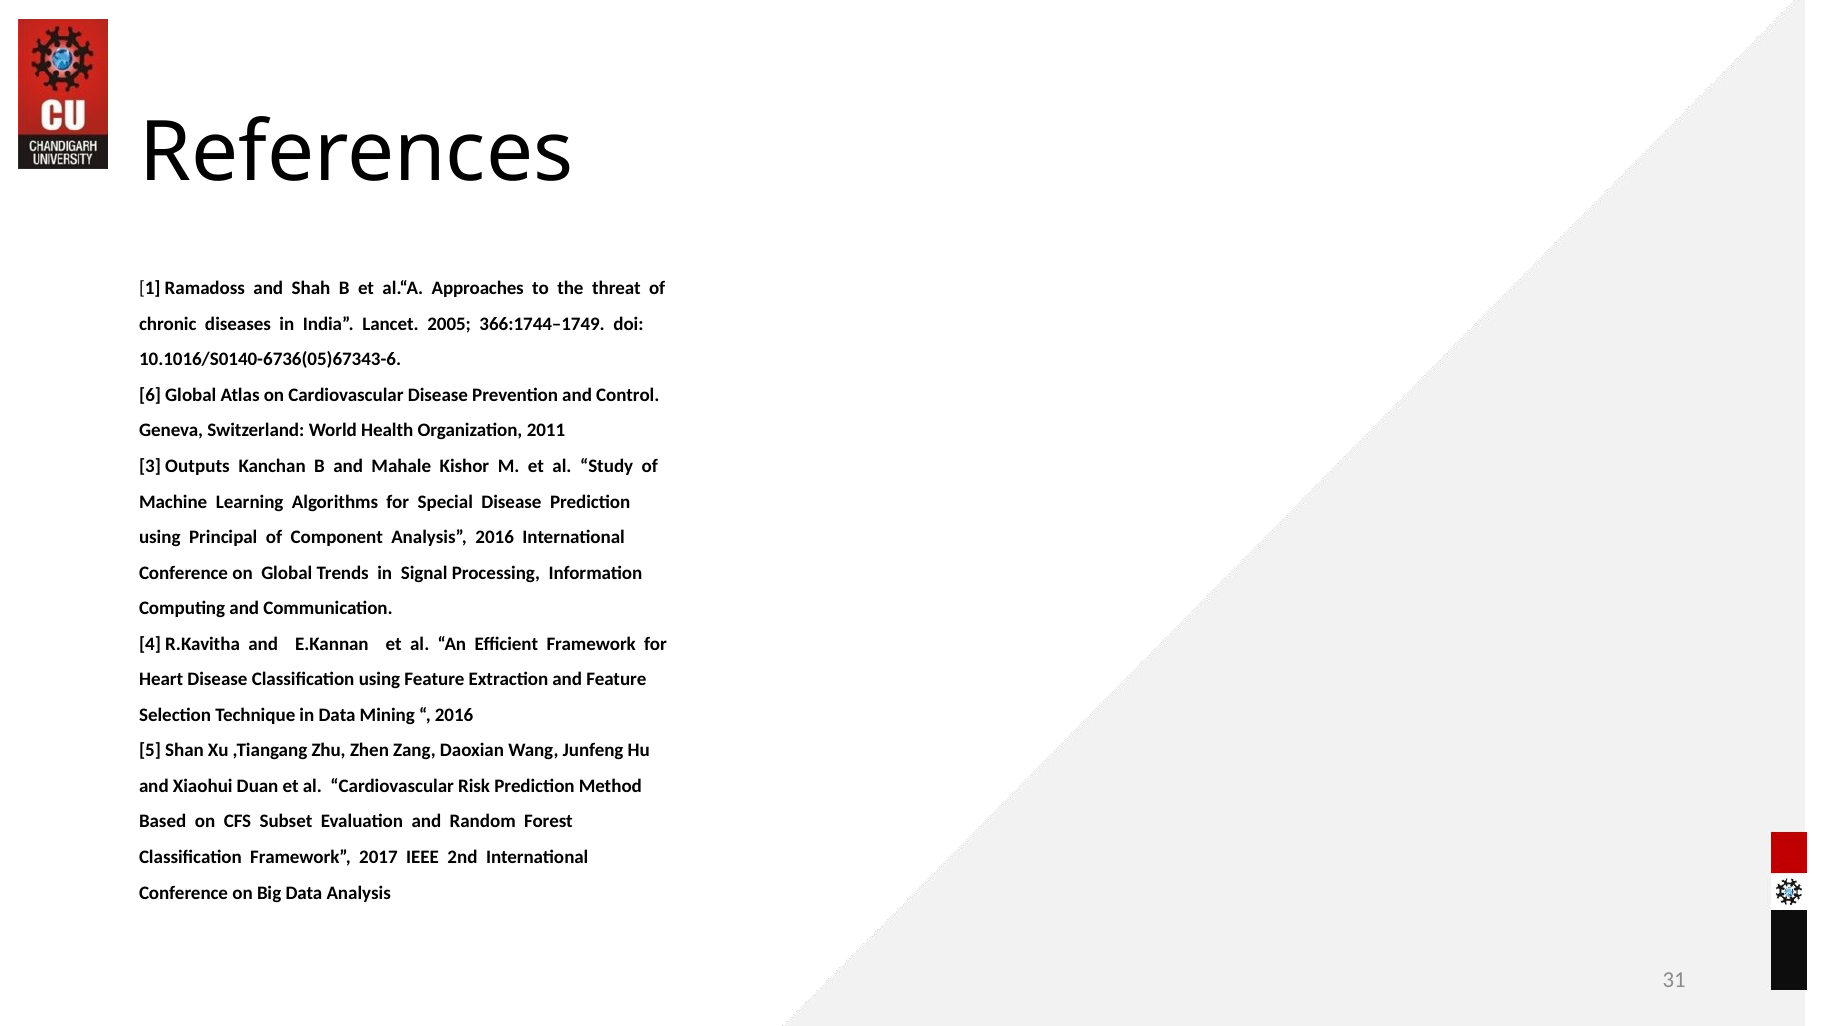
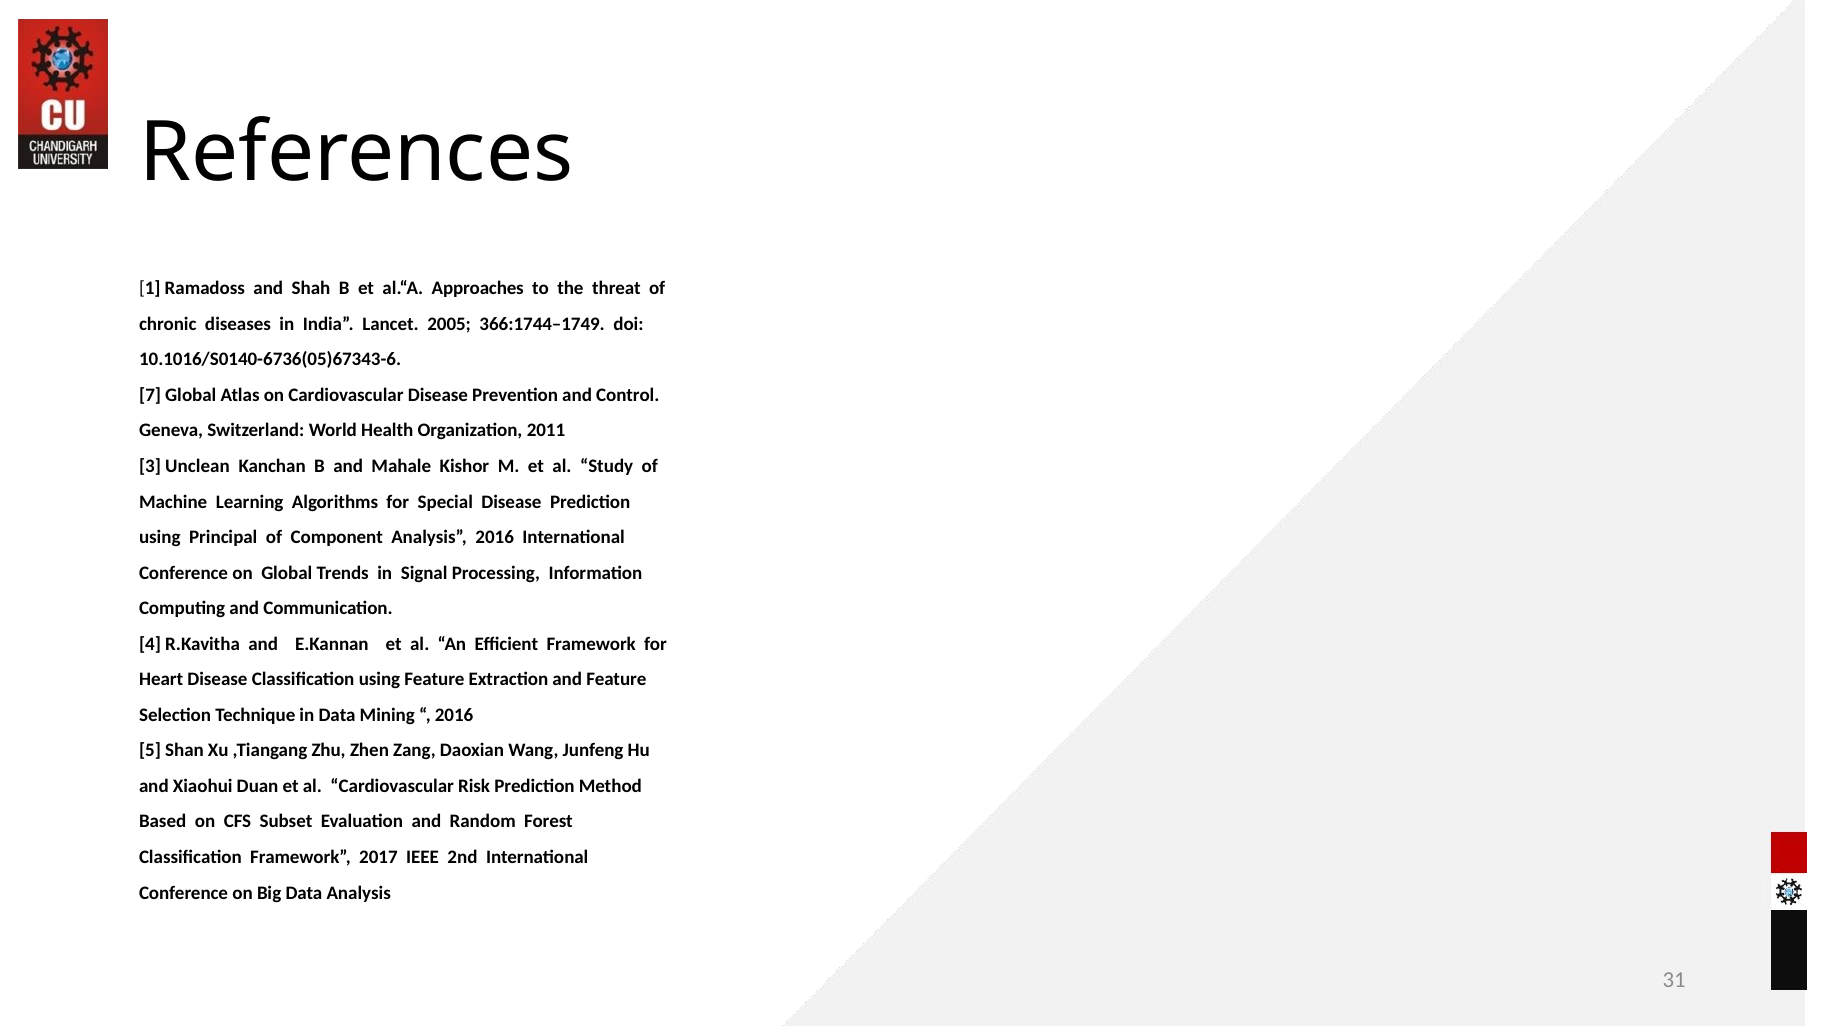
6: 6 -> 7
Outputs: Outputs -> Unclean
